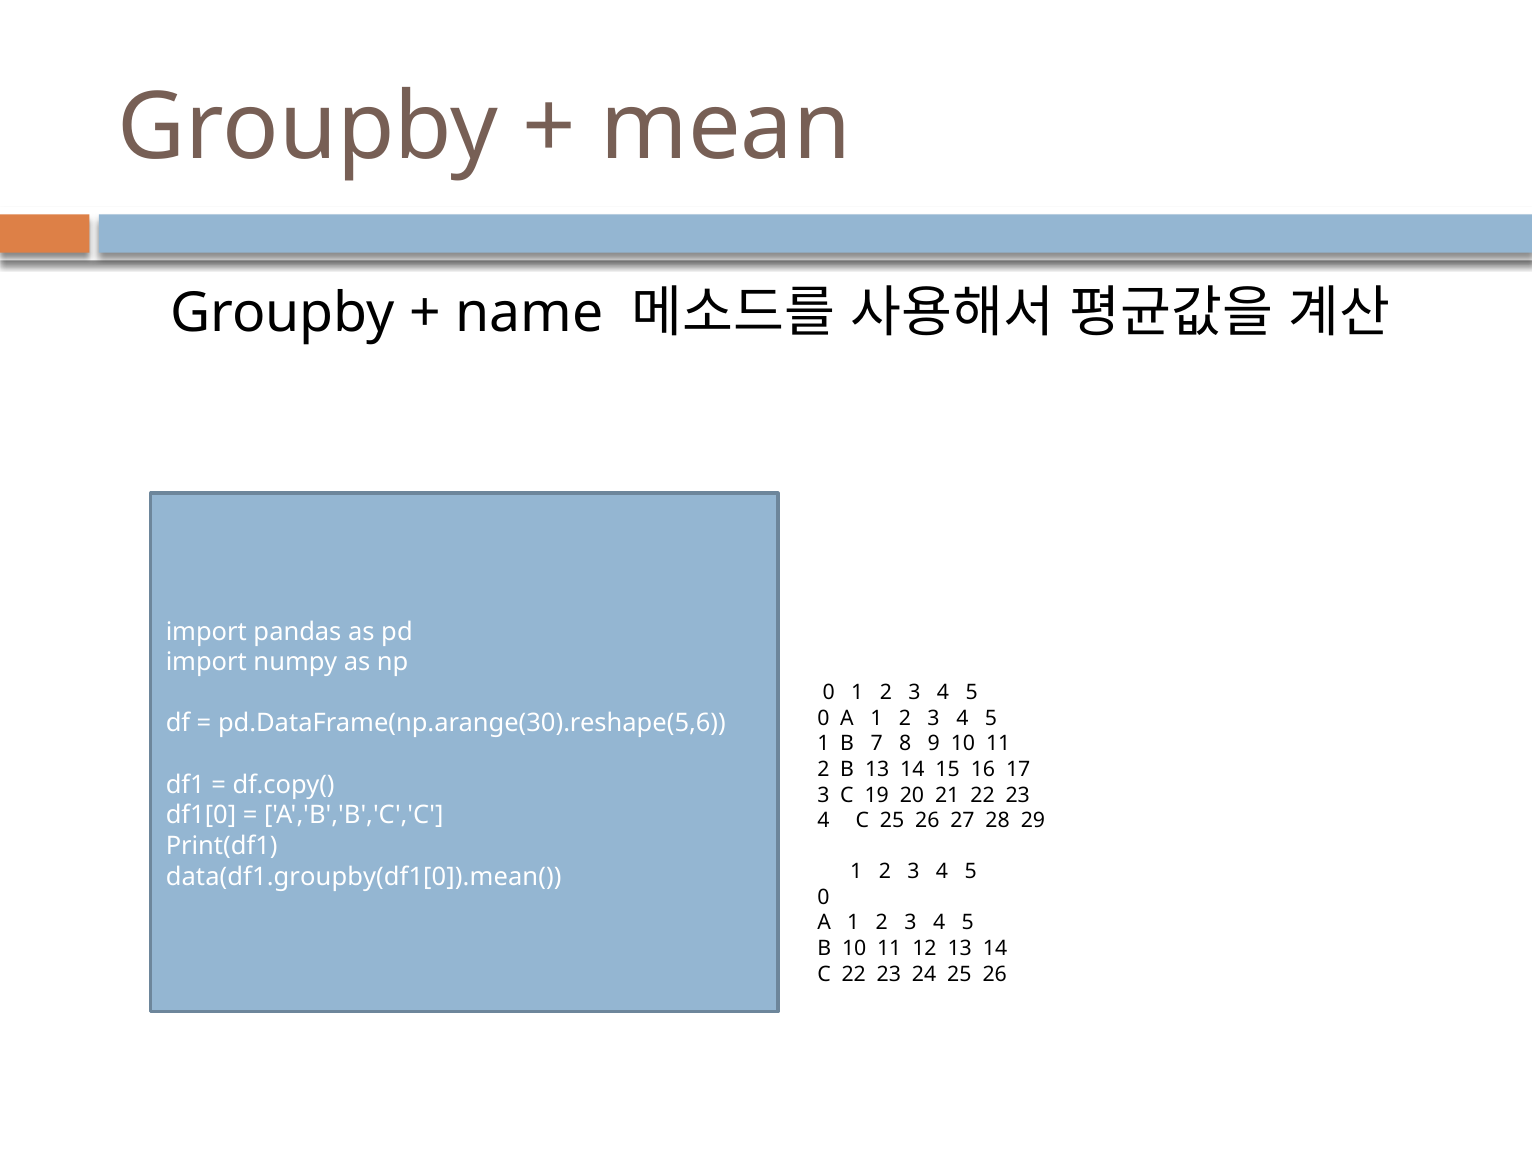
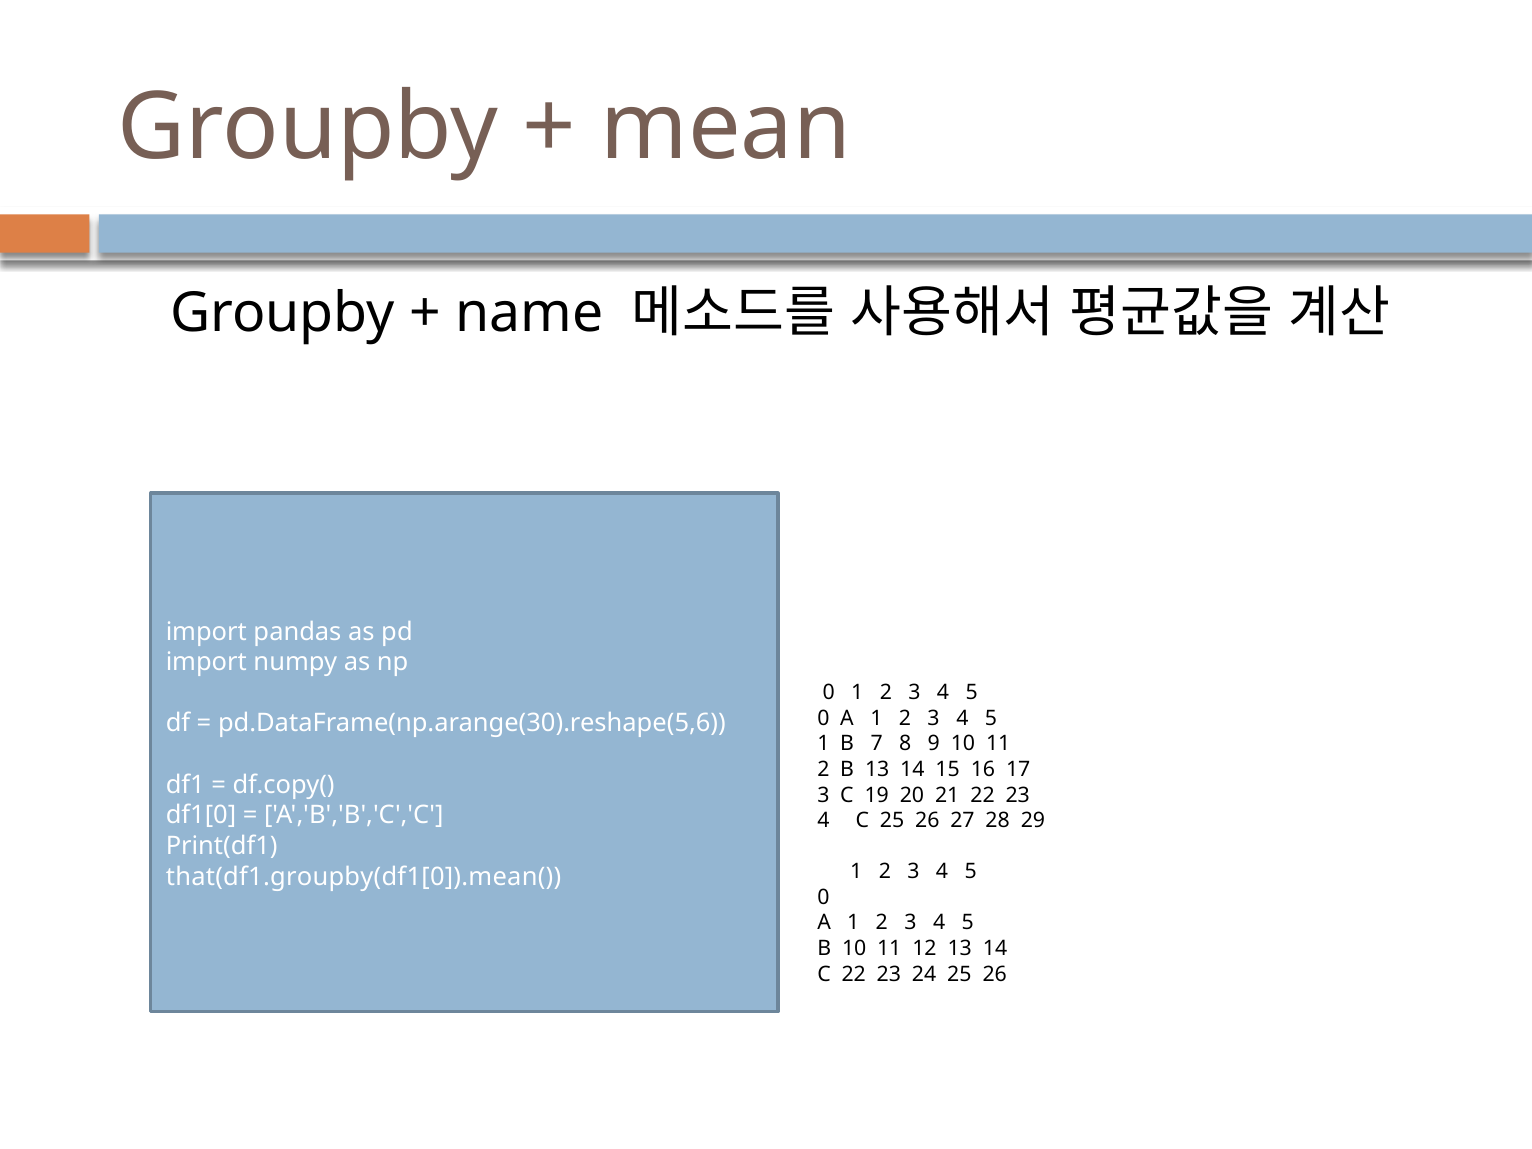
data(df1.groupby(df1[0]).mean(: data(df1.groupby(df1[0]).mean( -> that(df1.groupby(df1[0]).mean(
